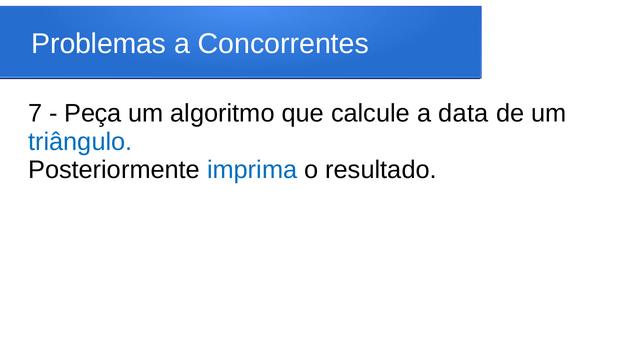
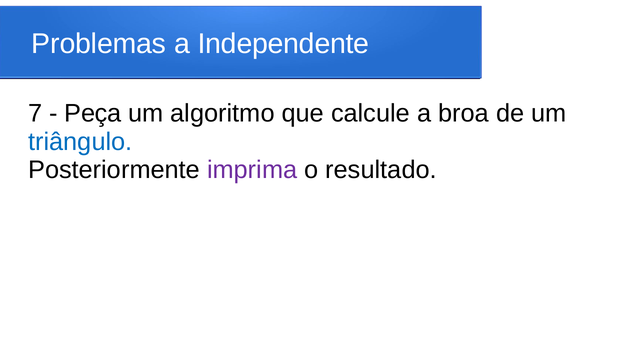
Concorrentes: Concorrentes -> Independente
data: data -> broa
imprima colour: blue -> purple
